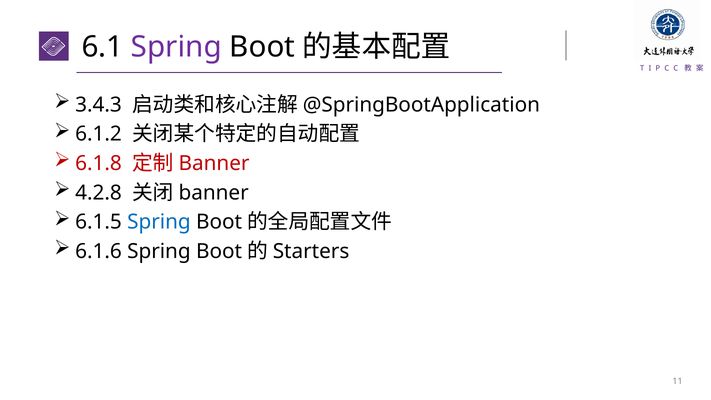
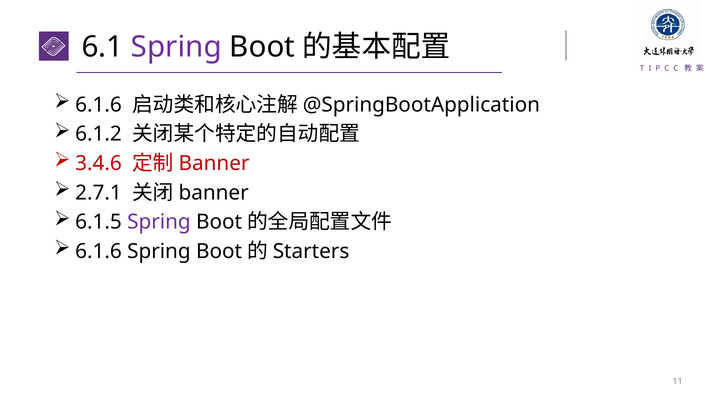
3.4.3 at (99, 105): 3.4.3 -> 6.1.6
6.1.8: 6.1.8 -> 3.4.6
4.2.8: 4.2.8 -> 2.7.1
Spring at (159, 222) colour: blue -> purple
